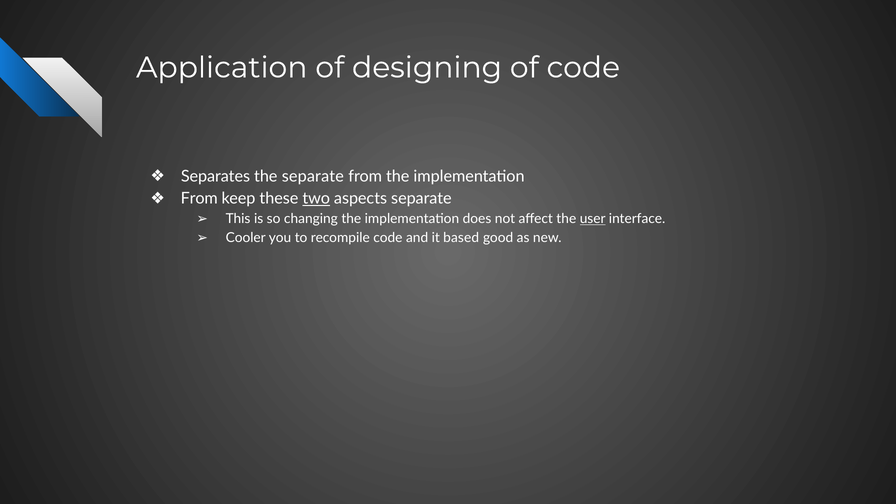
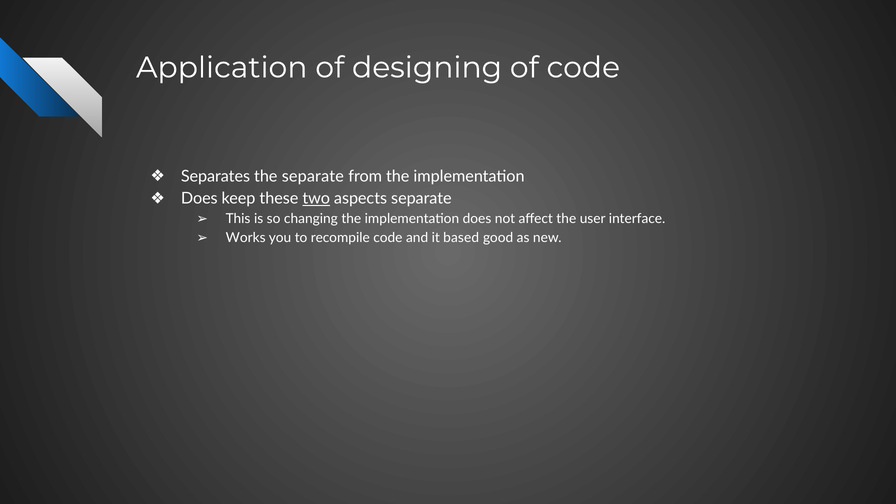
From at (199, 199): From -> Does
user underline: present -> none
Cooler: Cooler -> Works
